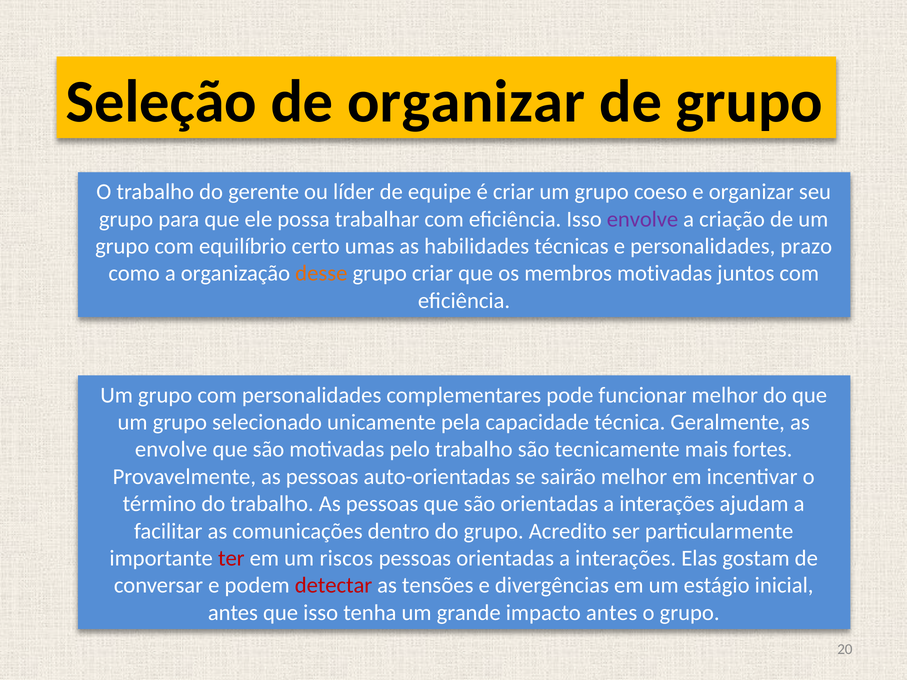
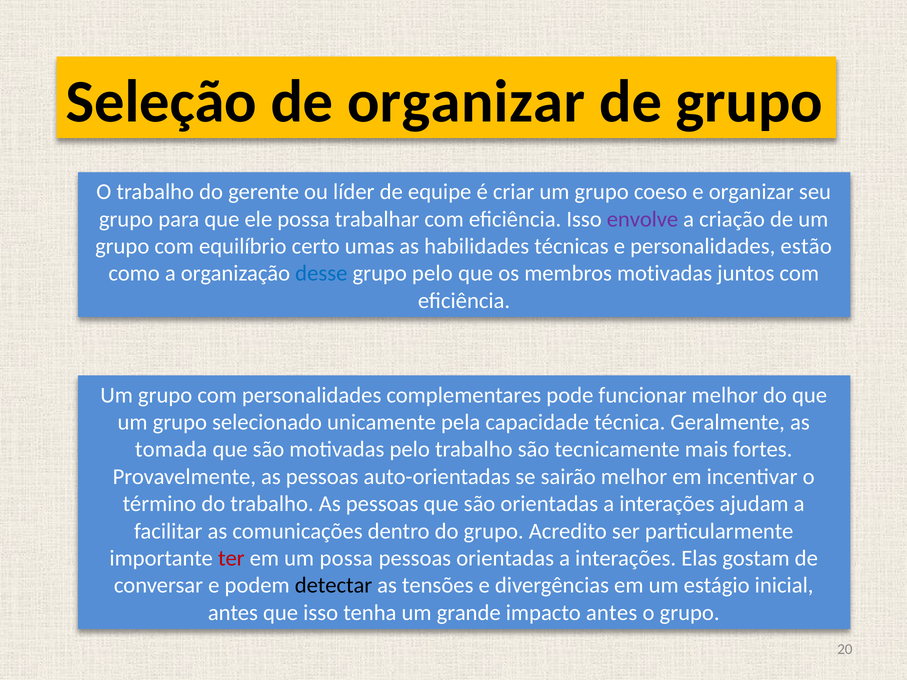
prazo: prazo -> estão
desse colour: orange -> blue
grupo criar: criar -> pelo
envolve at (171, 450): envolve -> tomada
um riscos: riscos -> possa
detectar colour: red -> black
